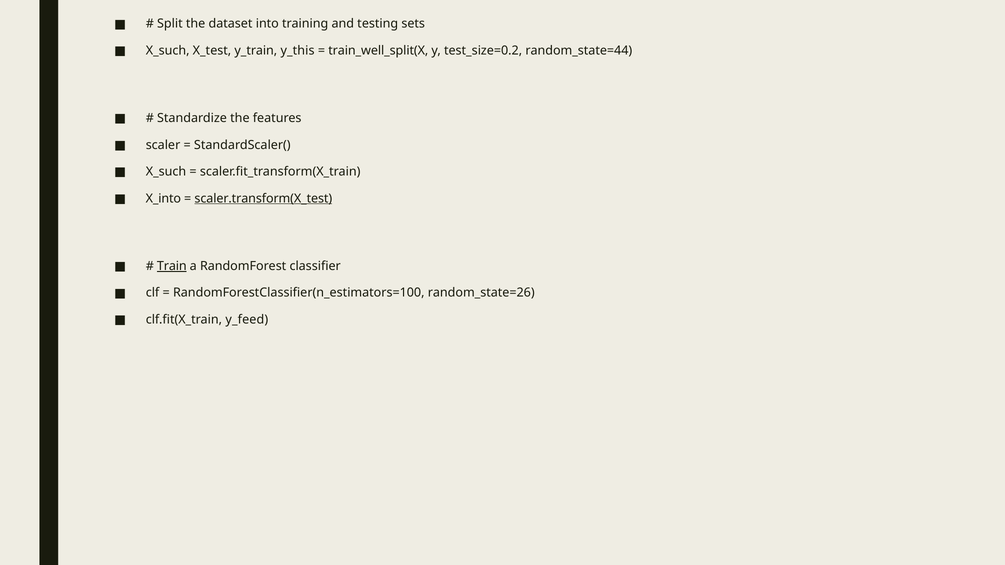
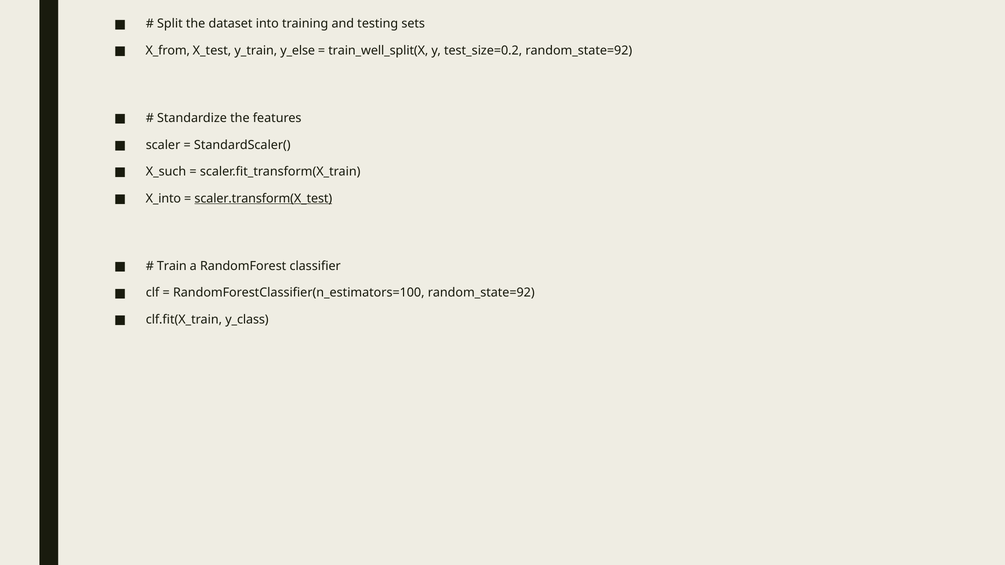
X_such at (168, 51): X_such -> X_from
y_this: y_this -> y_else
test_size=0.2 random_state=44: random_state=44 -> random_state=92
Train underline: present -> none
RandomForestClassifier(n_estimators=100 random_state=26: random_state=26 -> random_state=92
y_feed: y_feed -> y_class
